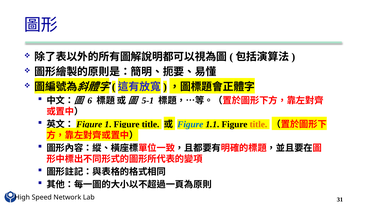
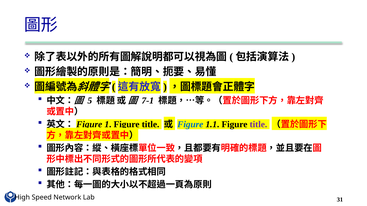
6: 6 -> 5
5-1: 5-1 -> 7-1
title at (258, 125) colour: orange -> purple
